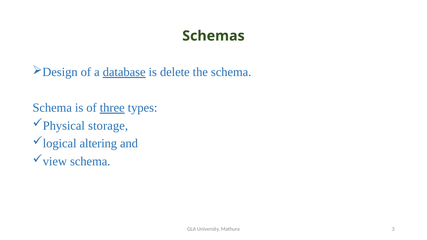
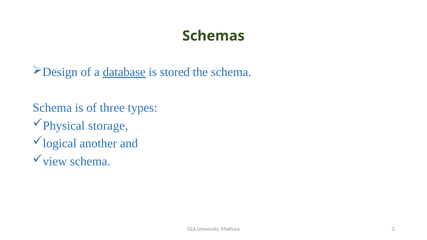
delete: delete -> stored
three underline: present -> none
altering: altering -> another
